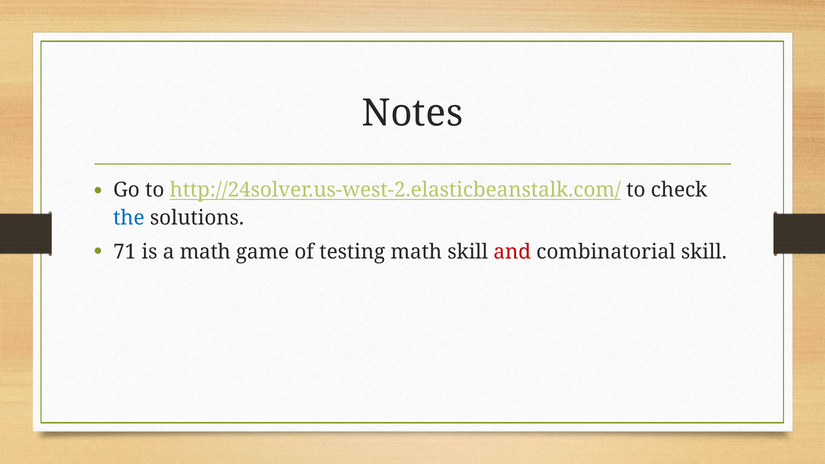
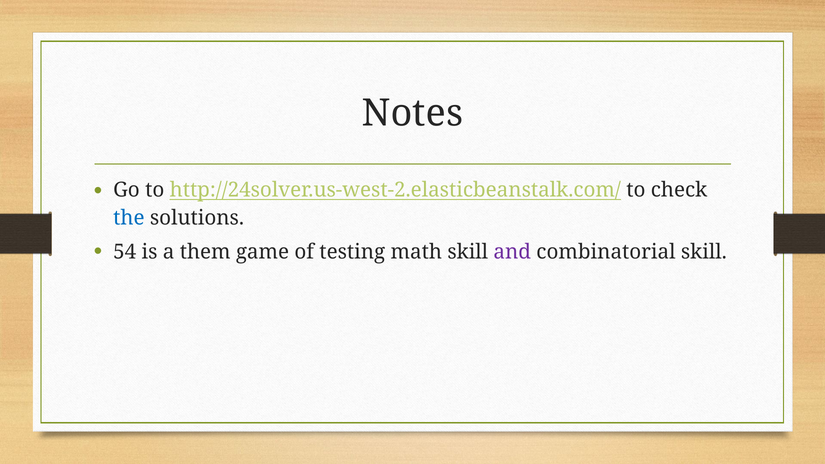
71: 71 -> 54
a math: math -> them
and colour: red -> purple
